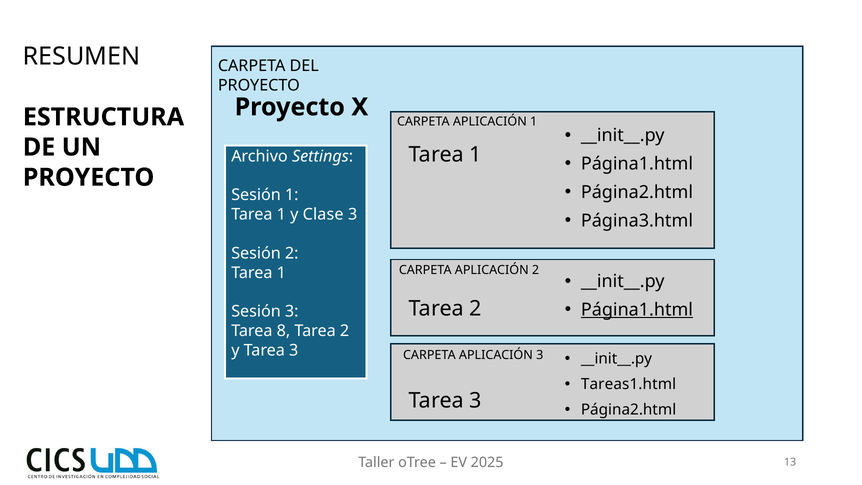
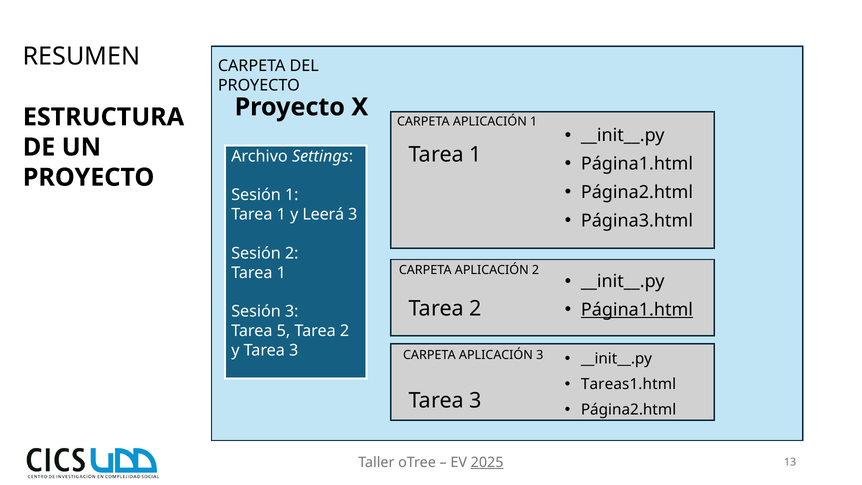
Clase: Clase -> Leerá
8: 8 -> 5
2025 underline: none -> present
